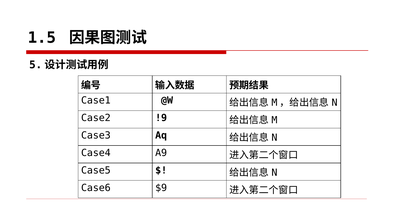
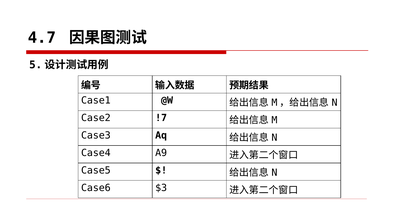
1.5: 1.5 -> 4.7
!9: !9 -> !7
$9: $9 -> $3
